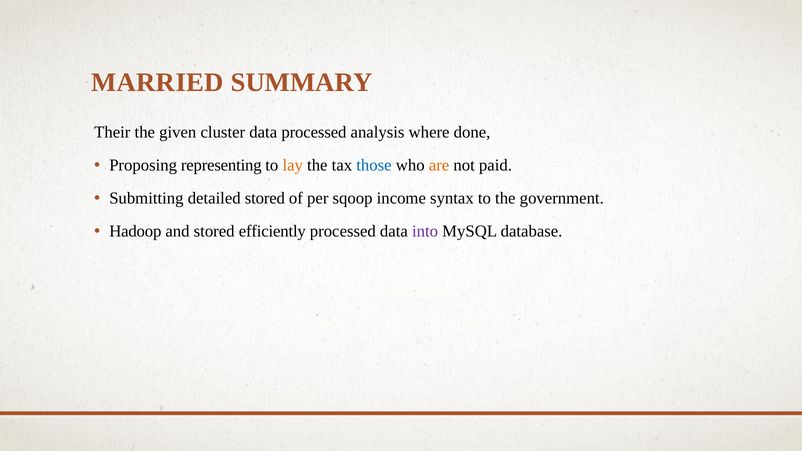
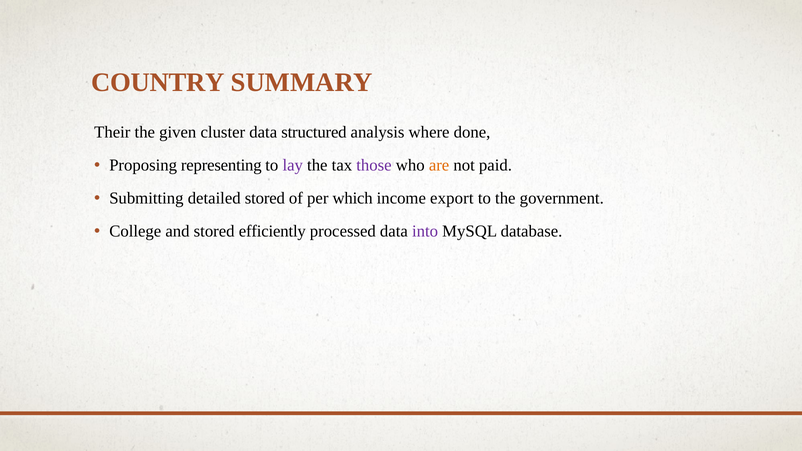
MARRIED: MARRIED -> COUNTRY
data processed: processed -> structured
lay colour: orange -> purple
those colour: blue -> purple
sqoop: sqoop -> which
syntax: syntax -> export
Hadoop: Hadoop -> College
